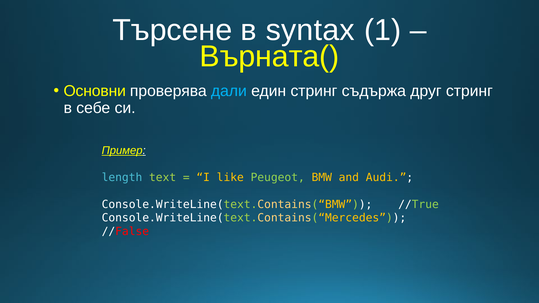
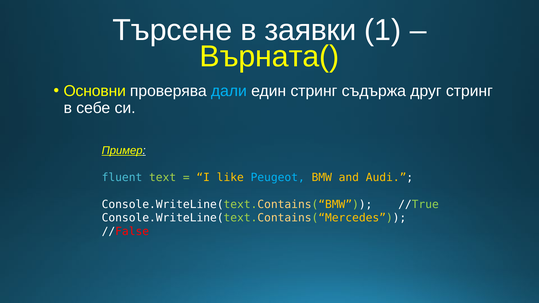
syntax: syntax -> заявки
length: length -> fluent
Peugeot colour: light green -> light blue
